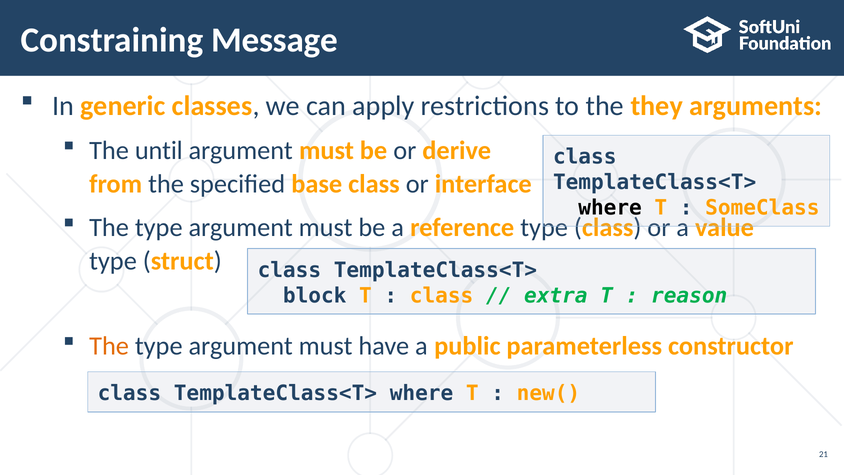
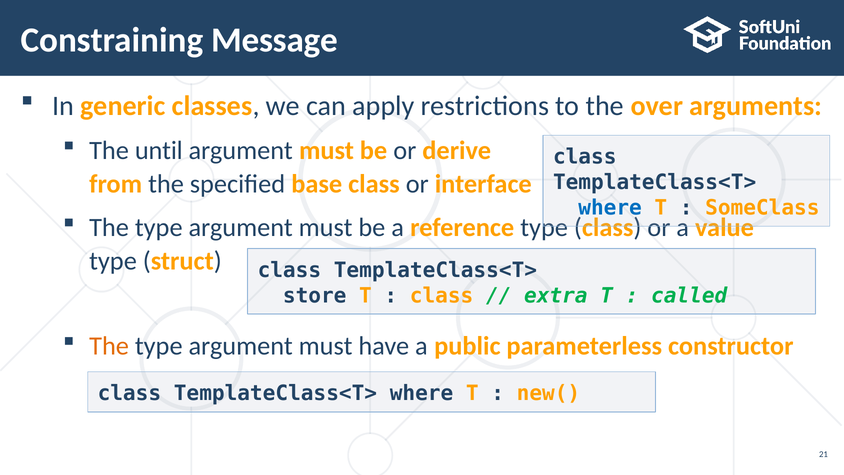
they: they -> over
where at (610, 207) colour: black -> blue
block: block -> store
reason: reason -> called
